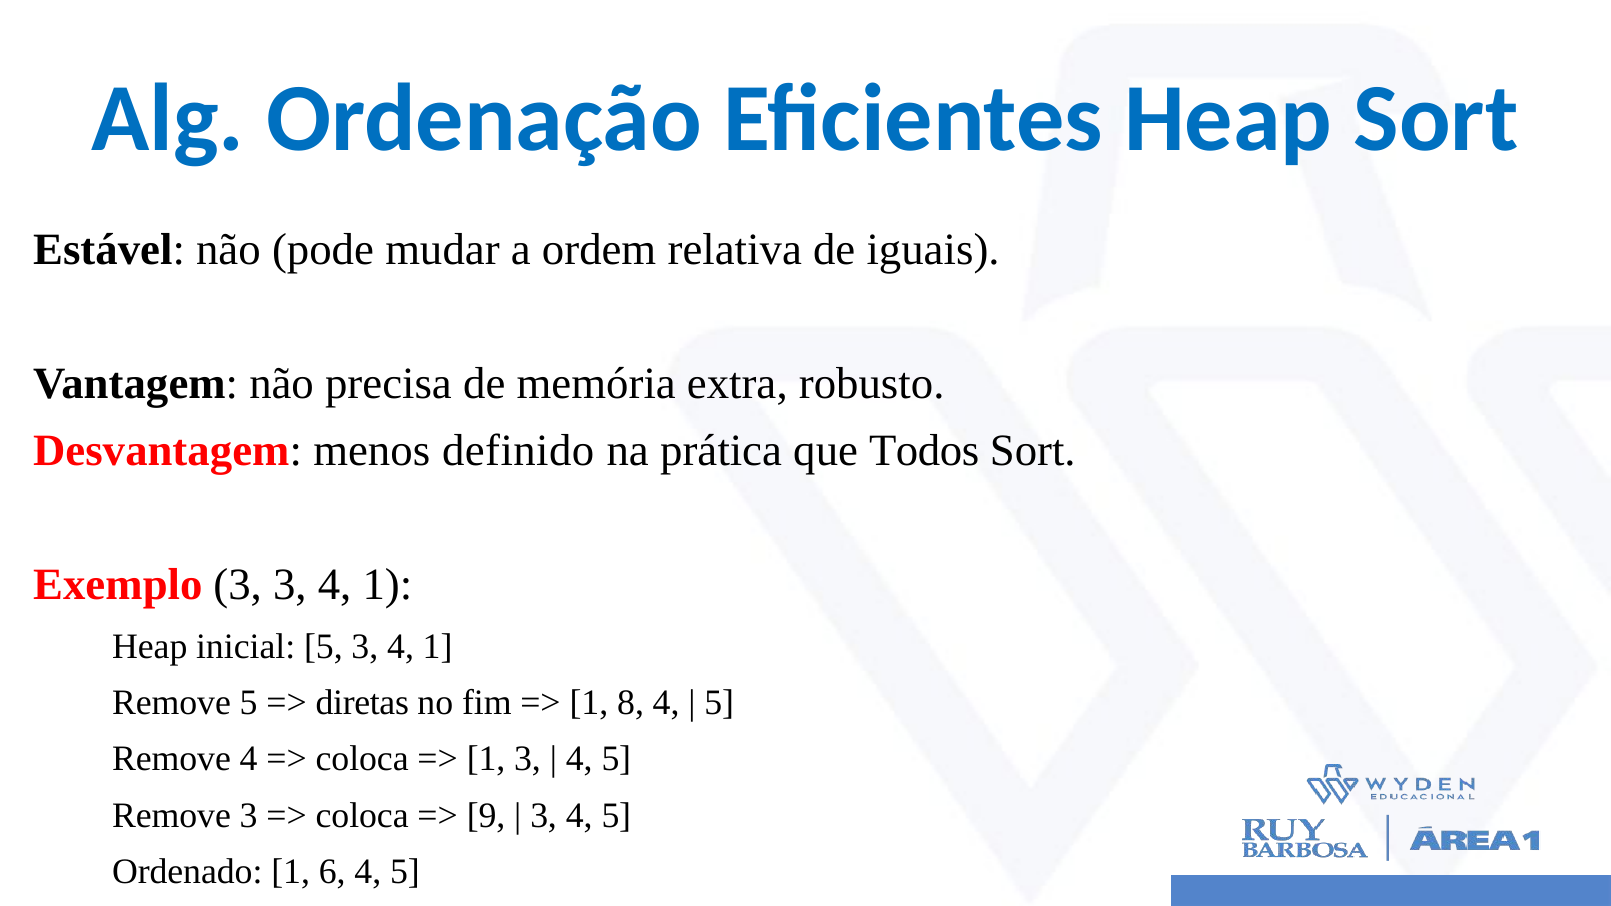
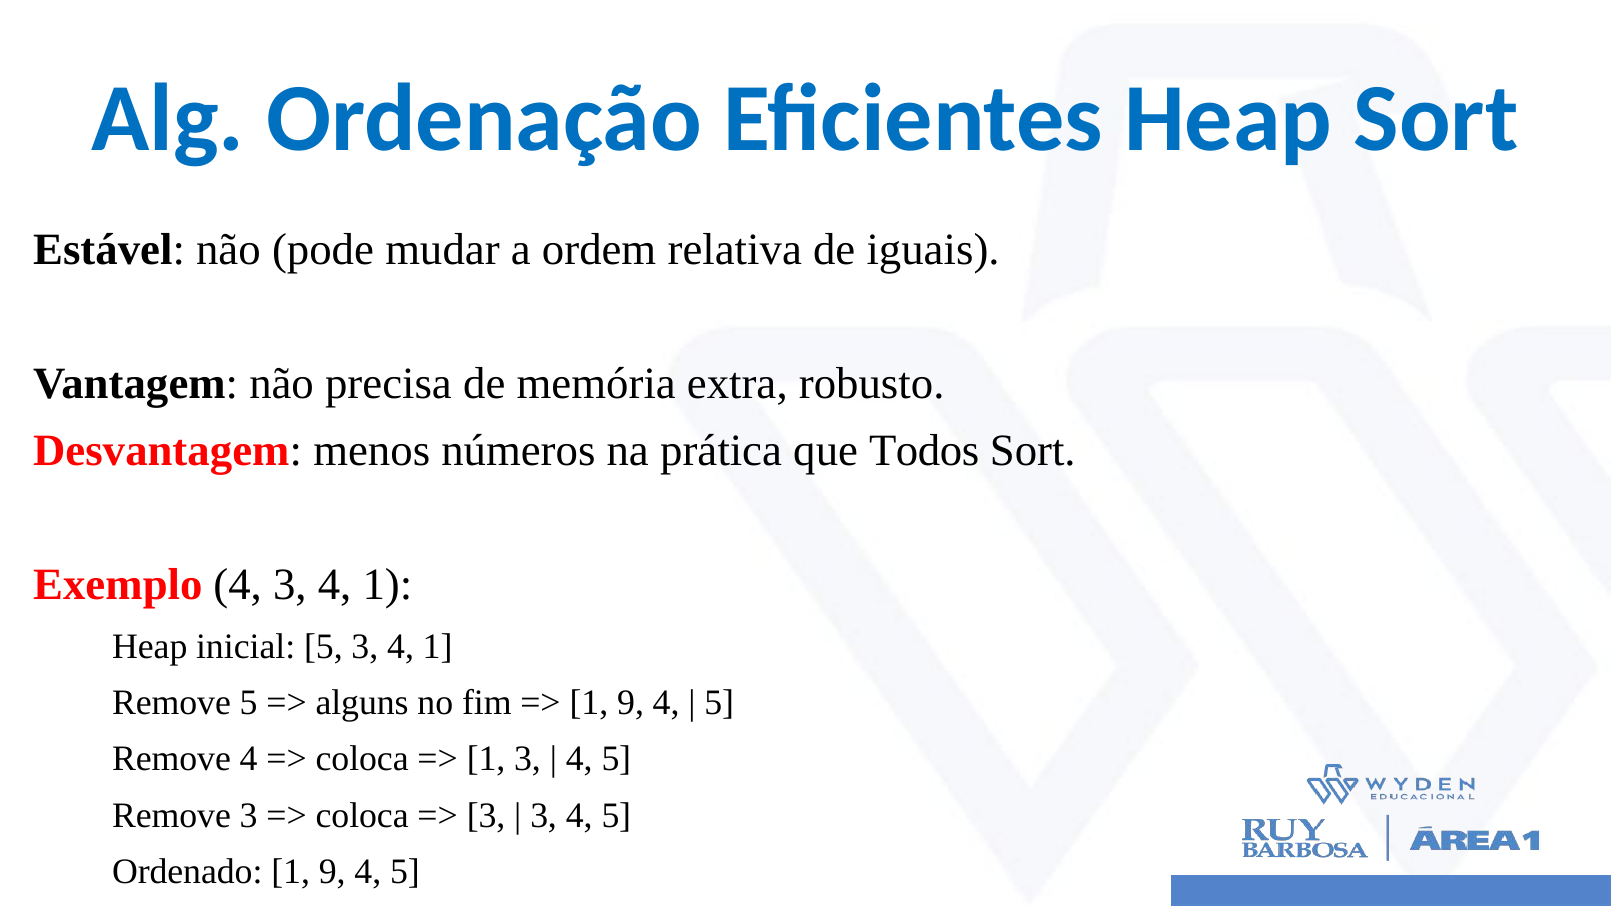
definido: definido -> números
Exemplo 3: 3 -> 4
diretas: diretas -> alguns
8 at (631, 703): 8 -> 9
9 at (486, 816): 9 -> 3
Ordenado 1 6: 6 -> 9
